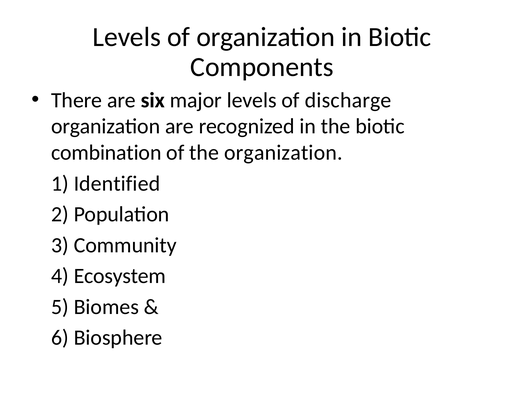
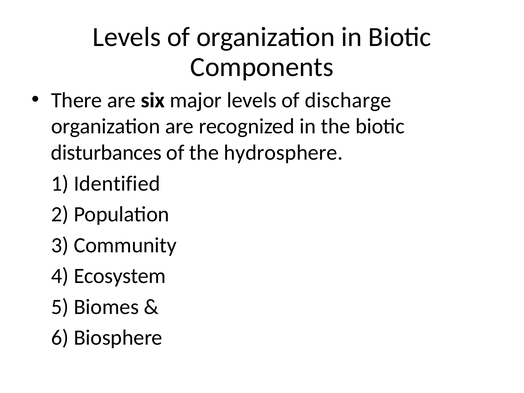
combination: combination -> disturbances
the organization: organization -> hydrosphere
